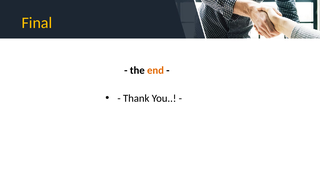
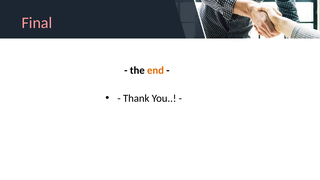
Final colour: yellow -> pink
